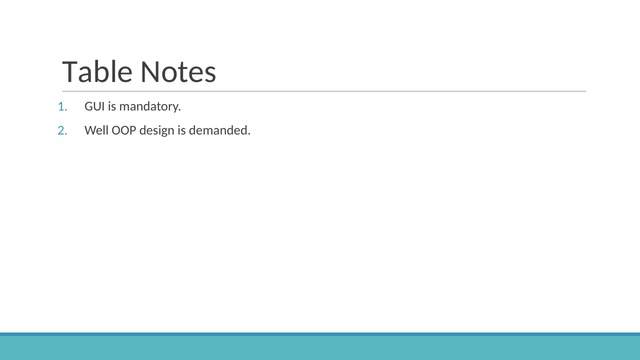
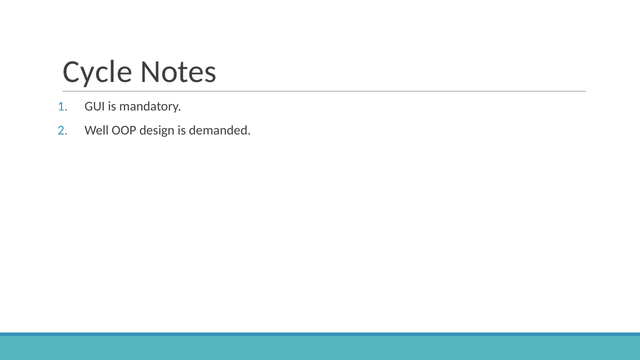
Table: Table -> Cycle
